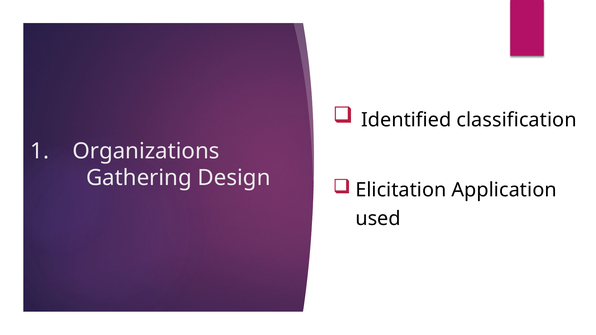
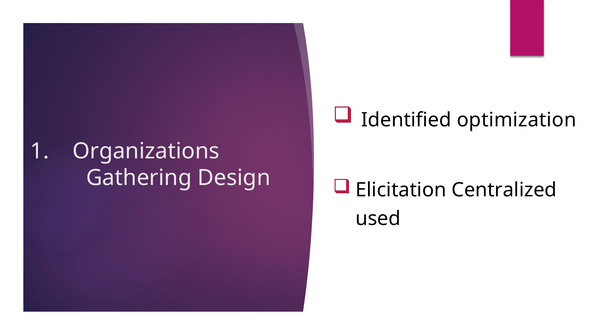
classification: classification -> optimization
Application: Application -> Centralized
